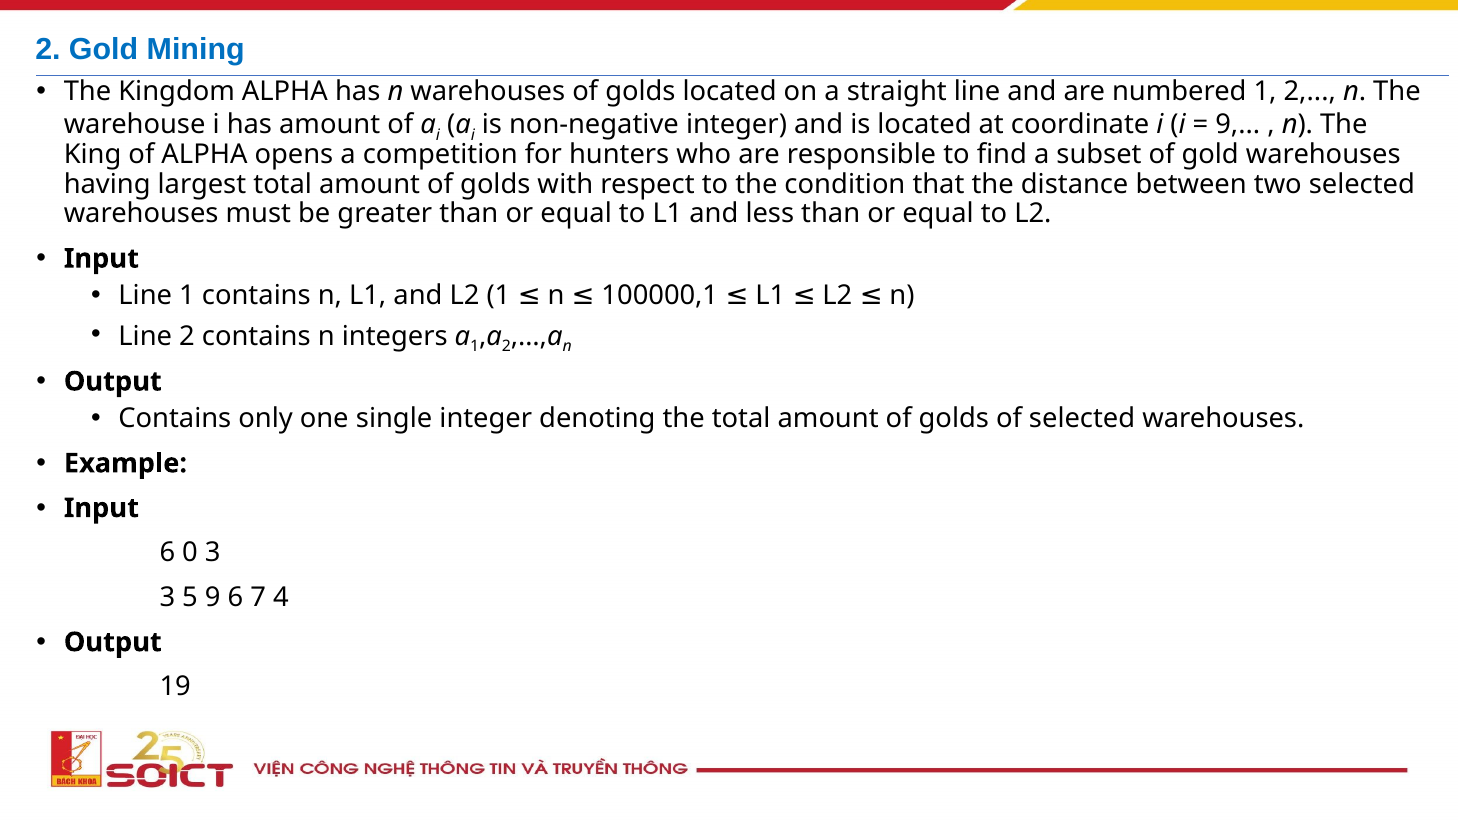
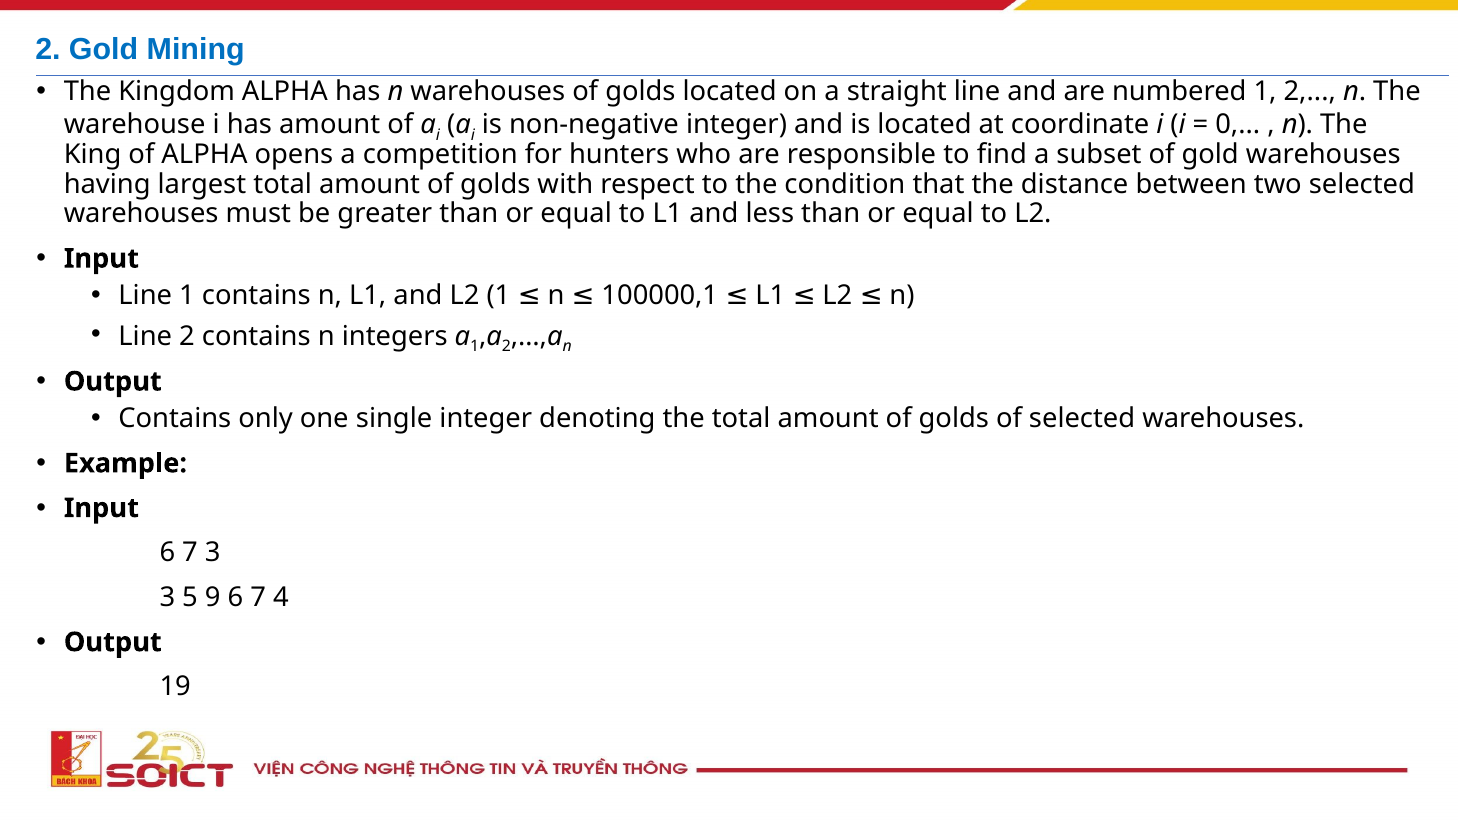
9 at (1238, 125): 9 -> 0
0 at (190, 553): 0 -> 7
